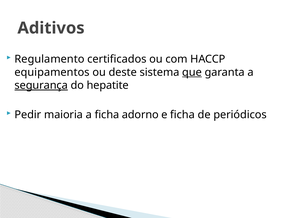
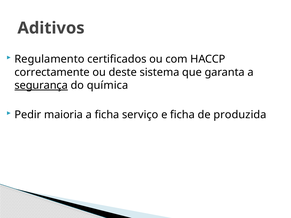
equipamentos: equipamentos -> correctamente
que underline: present -> none
hepatite: hepatite -> química
adorno: adorno -> serviço
periódicos: periódicos -> produzida
